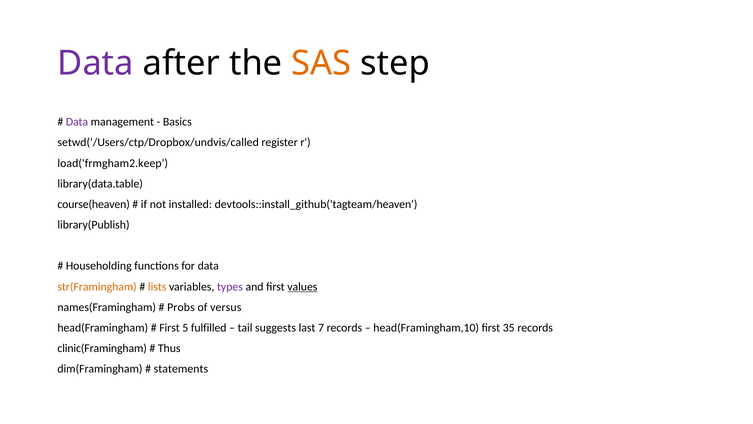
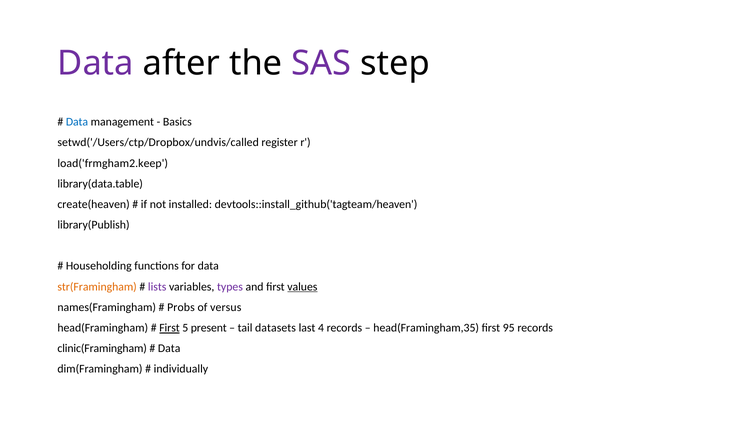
SAS colour: orange -> purple
Data at (77, 122) colour: purple -> blue
course(heaven: course(heaven -> create(heaven
lists colour: orange -> purple
First at (169, 327) underline: none -> present
fulfilled: fulfilled -> present
suggests: suggests -> datasets
7: 7 -> 4
head(Framingham,10: head(Framingham,10 -> head(Framingham,35
35: 35 -> 95
Thus at (169, 348): Thus -> Data
statements: statements -> individually
